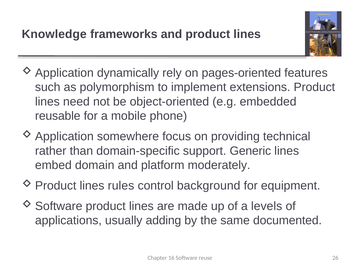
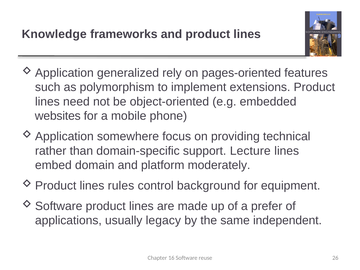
dynamically: dynamically -> generalized
reusable: reusable -> websites
Generic: Generic -> Lecture
levels: levels -> prefer
adding: adding -> legacy
documented: documented -> independent
